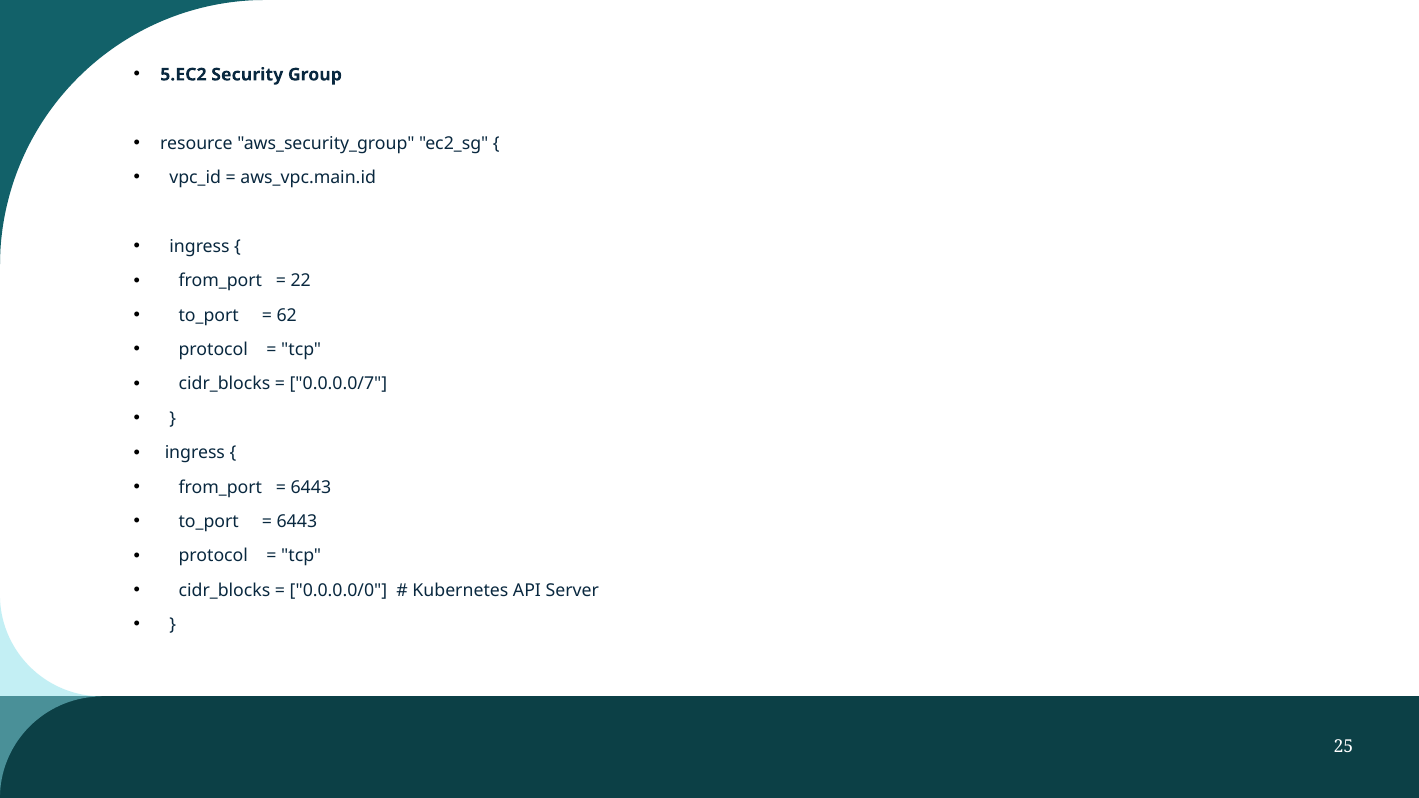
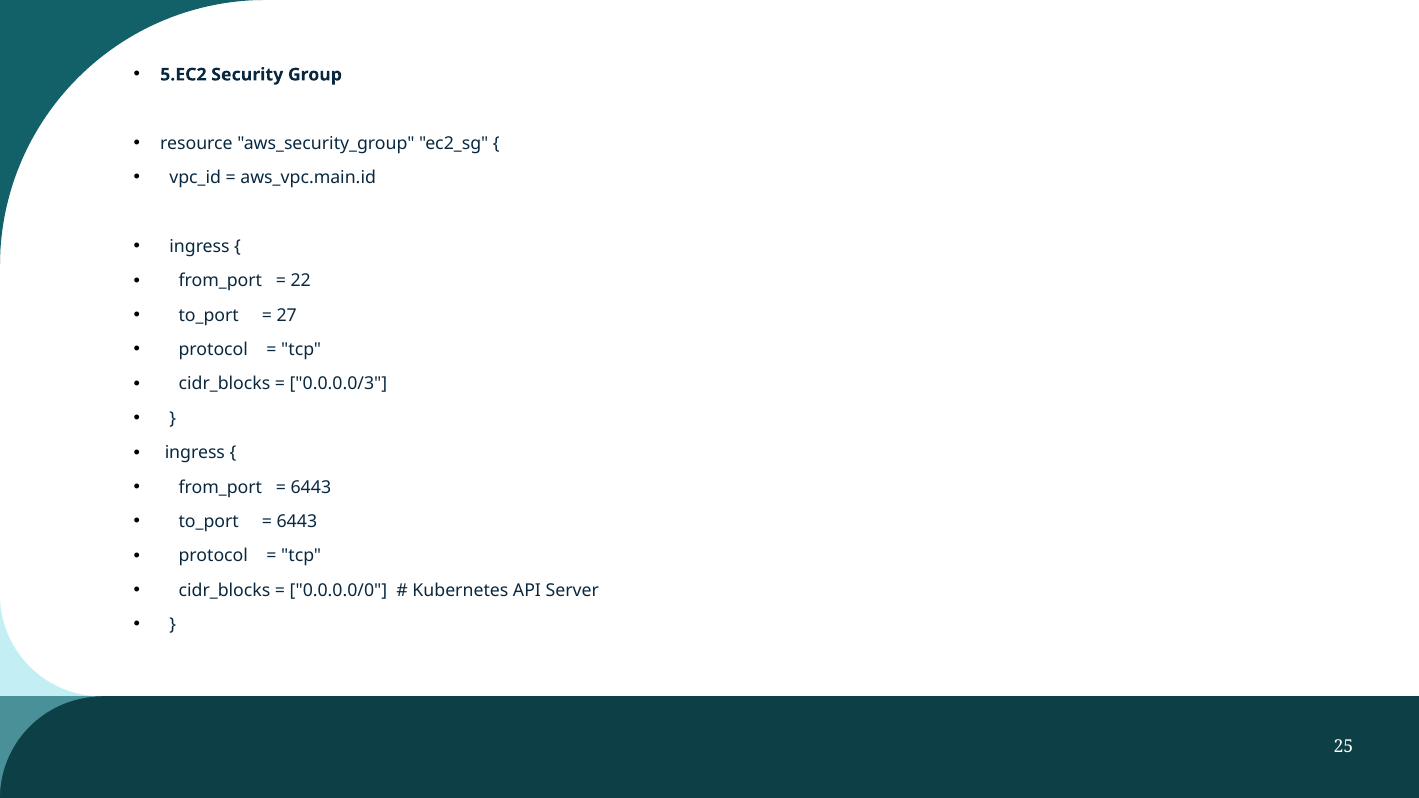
62: 62 -> 27
0.0.0.0/7: 0.0.0.0/7 -> 0.0.0.0/3
